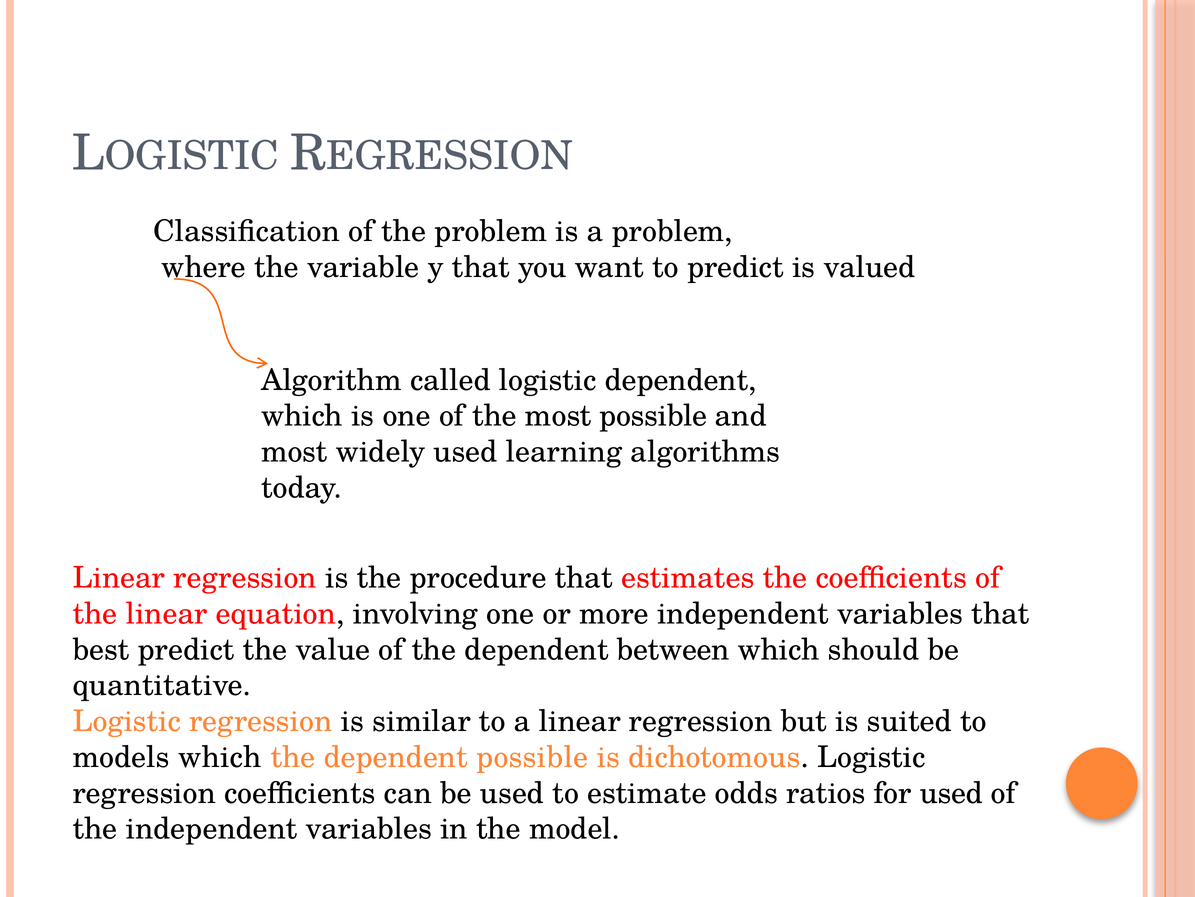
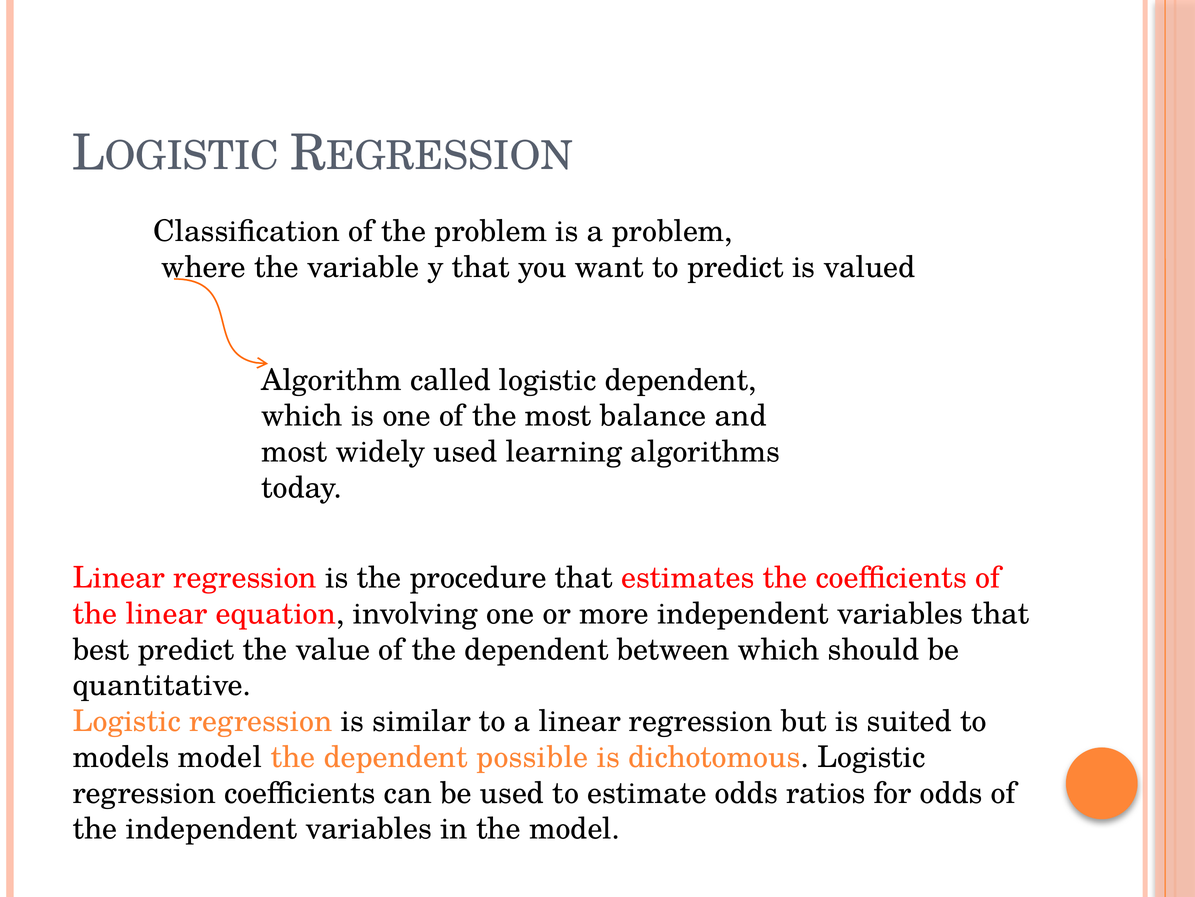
most possible: possible -> balance
models which: which -> model
for used: used -> odds
